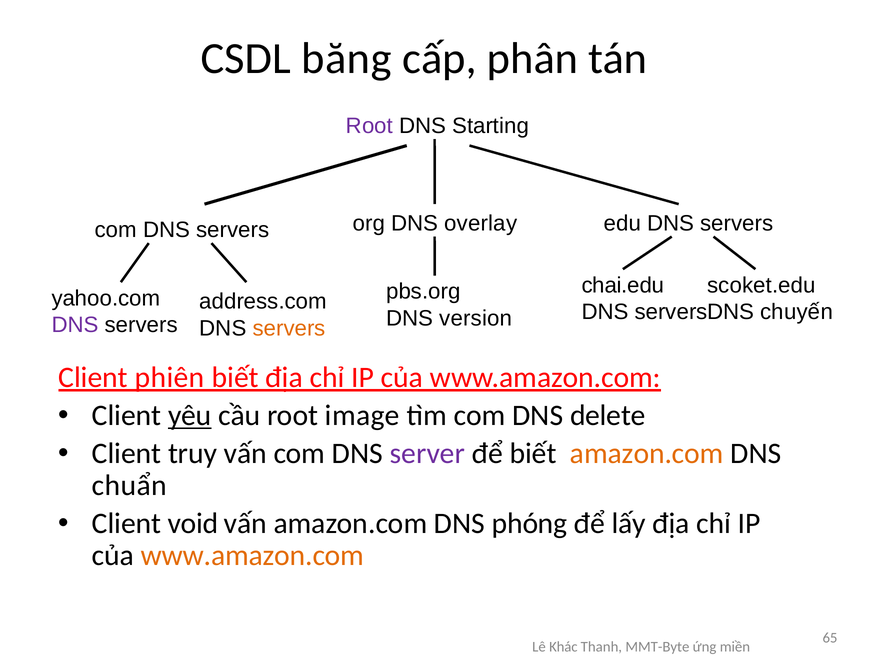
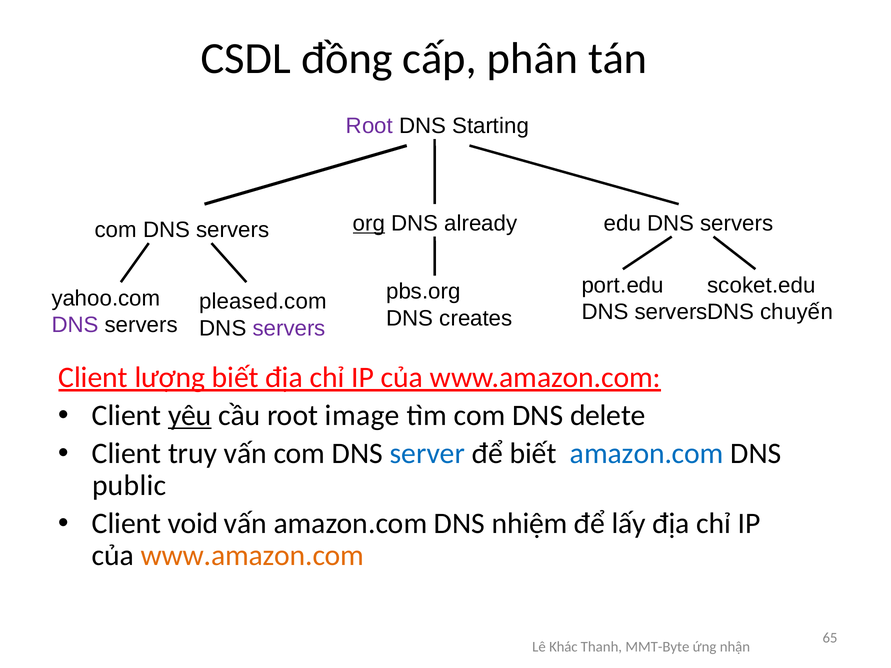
băng: băng -> đồng
org underline: none -> present
overlay: overlay -> already
chai.edu: chai.edu -> port.edu
address.com: address.com -> pleased.com
version: version -> creates
servers at (289, 328) colour: orange -> purple
phiên: phiên -> lượng
server colour: purple -> blue
amazon.com at (647, 454) colour: orange -> blue
chuẩn: chuẩn -> public
phóng: phóng -> nhiệm
miền: miền -> nhận
